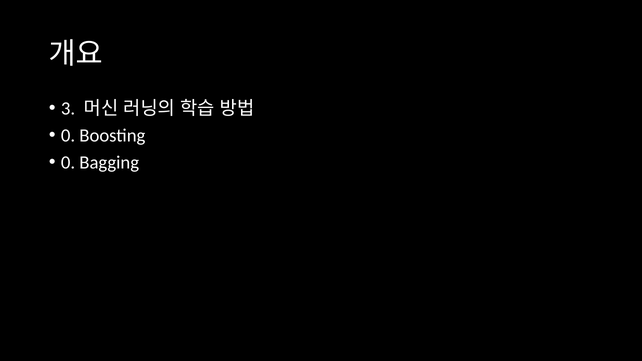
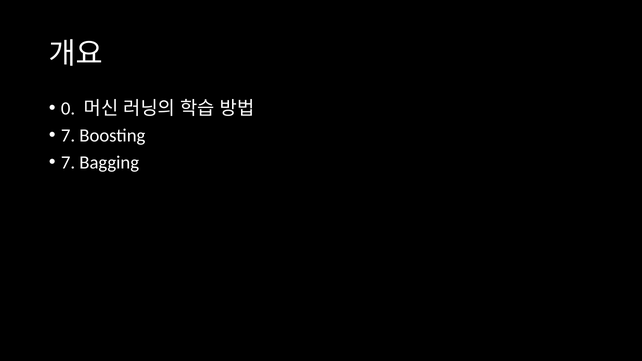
3: 3 -> 0
0 at (68, 135): 0 -> 7
0 at (68, 162): 0 -> 7
